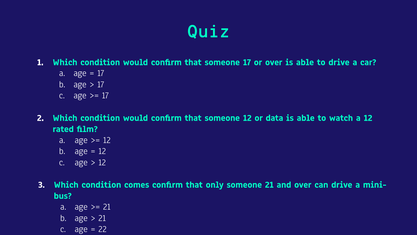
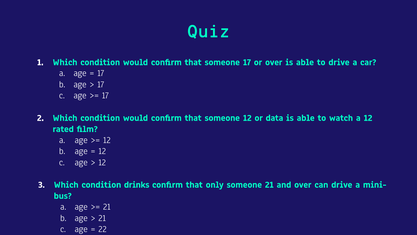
comes: comes -> drinks
